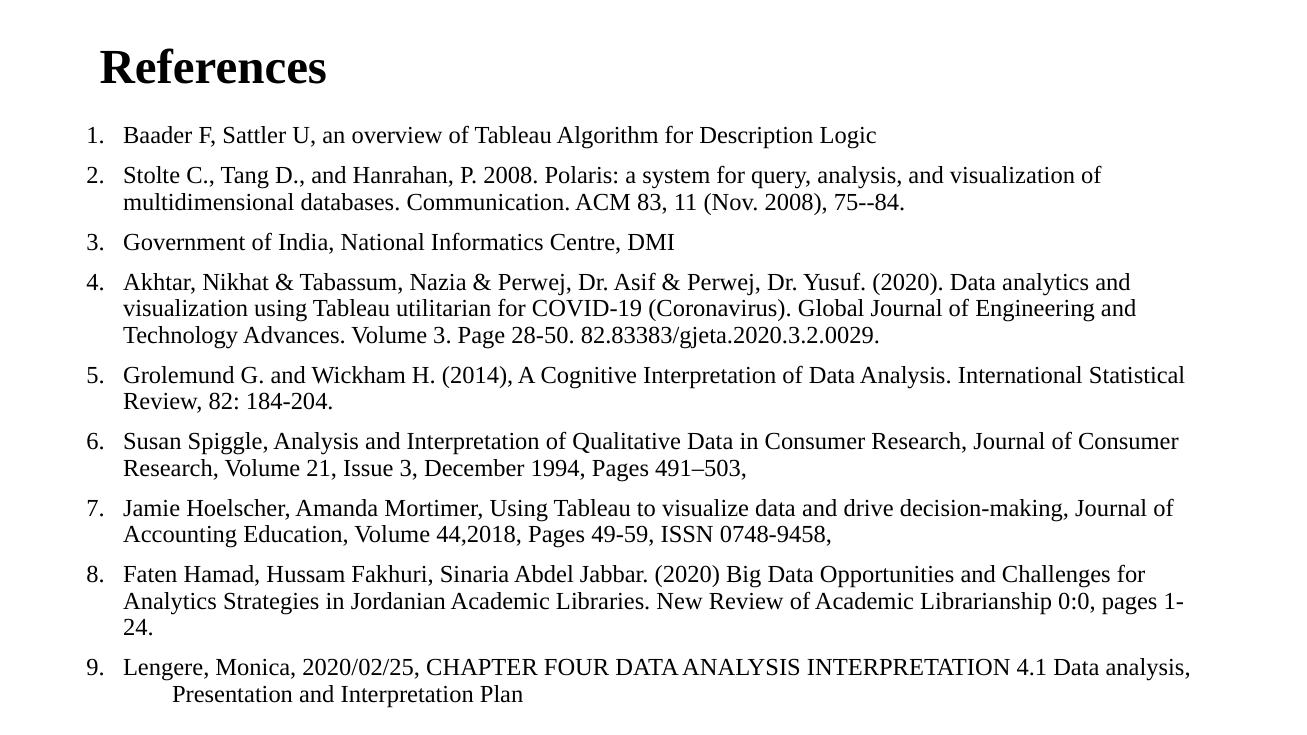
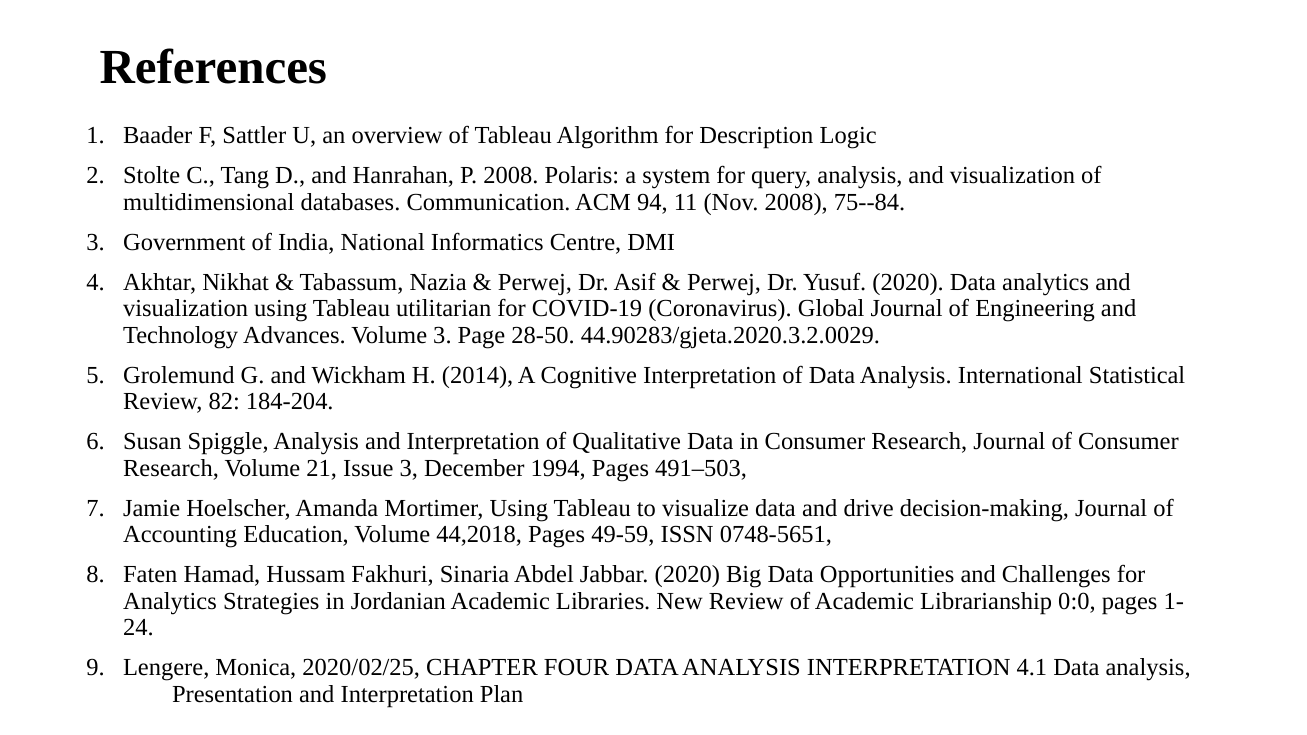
83: 83 -> 94
82.83383/gjeta.2020.3.2.0029: 82.83383/gjeta.2020.3.2.0029 -> 44.90283/gjeta.2020.3.2.0029
0748-9458: 0748-9458 -> 0748-5651
